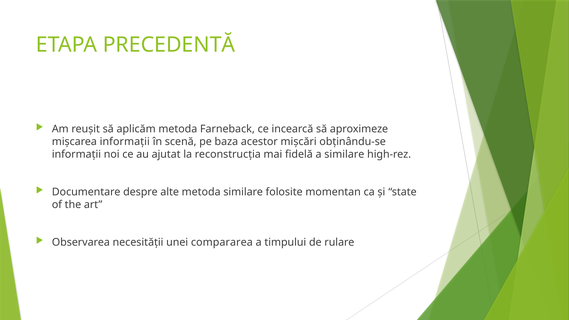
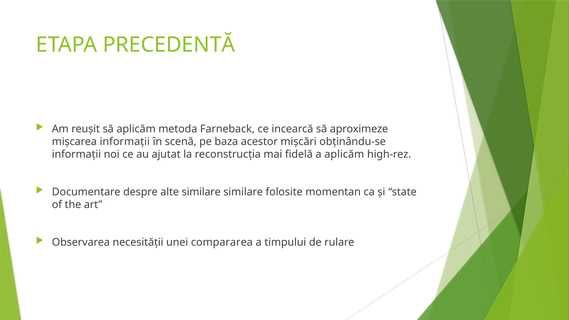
a similare: similare -> aplicăm
alte metoda: metoda -> similare
